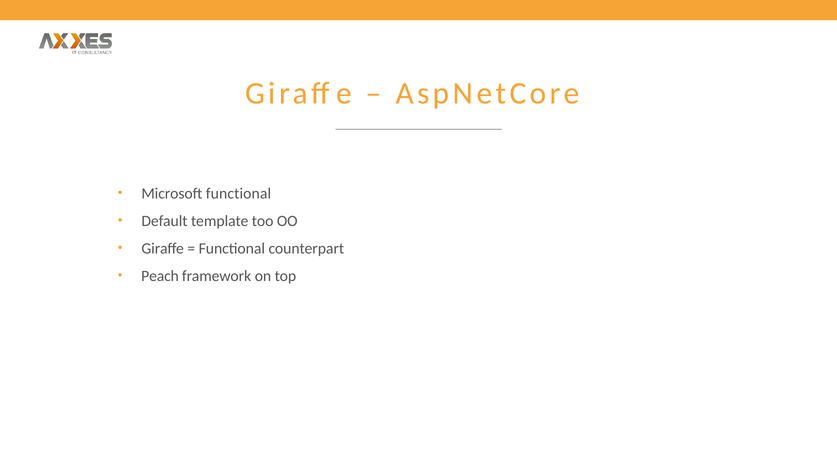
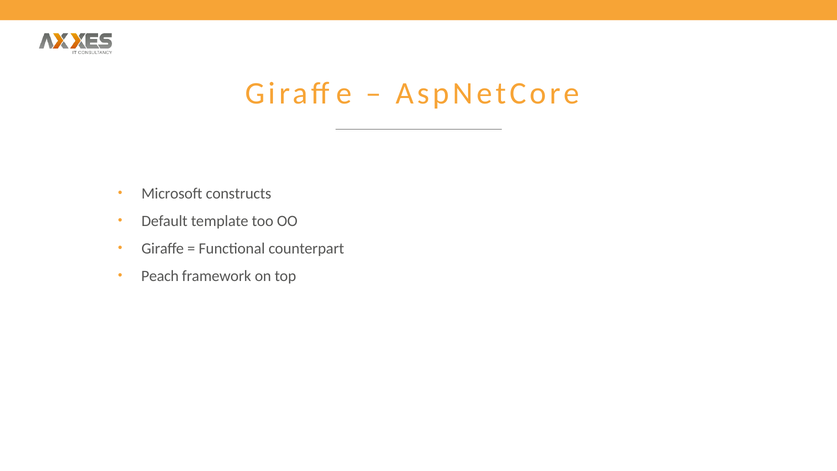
Microsoft functional: functional -> constructs
